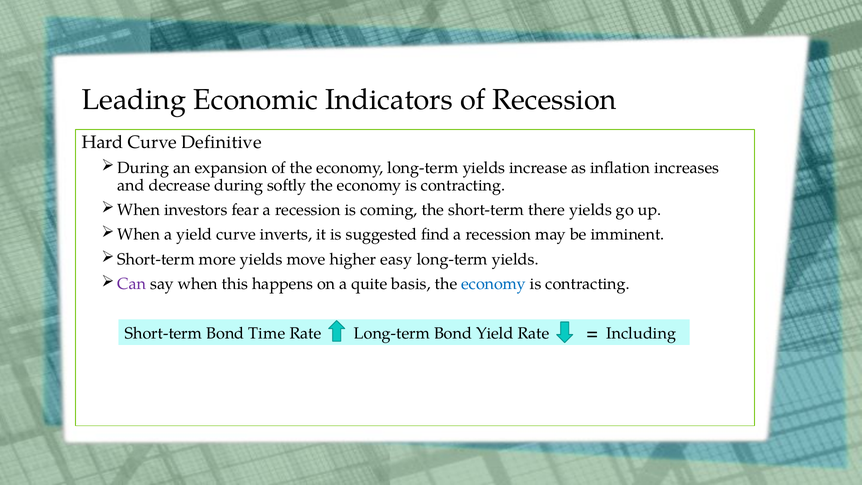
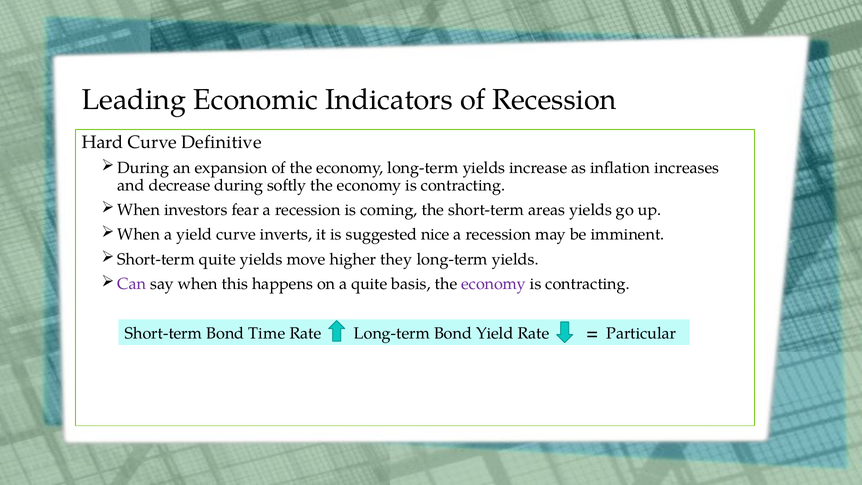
there: there -> areas
find: find -> nice
Short-term more: more -> quite
easy: easy -> they
economy at (494, 284) colour: blue -> purple
Including: Including -> Particular
